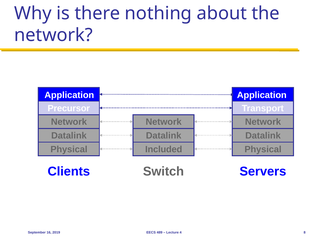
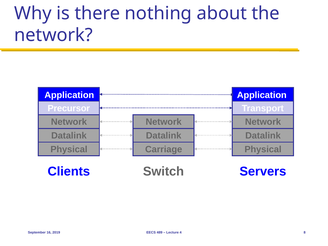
Included: Included -> Carriage
